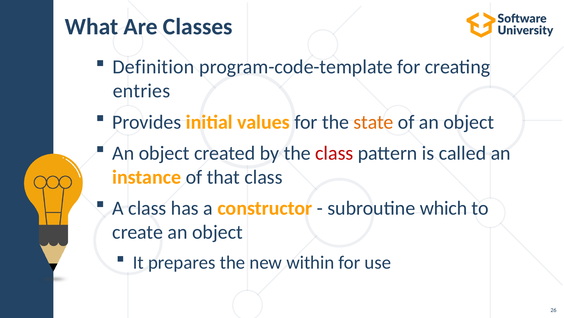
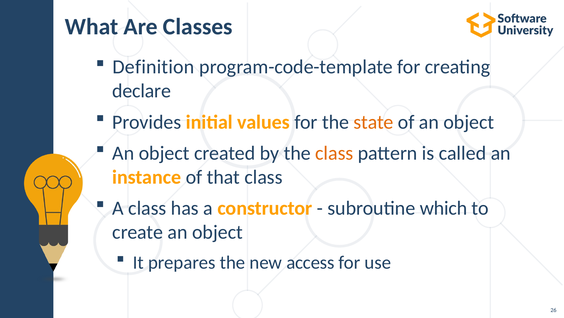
entries: entries -> declare
class at (334, 153) colour: red -> orange
within: within -> access
